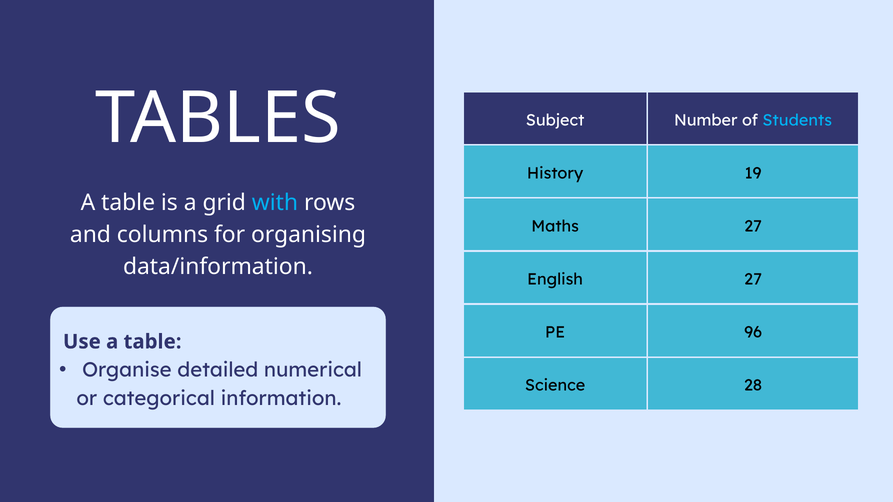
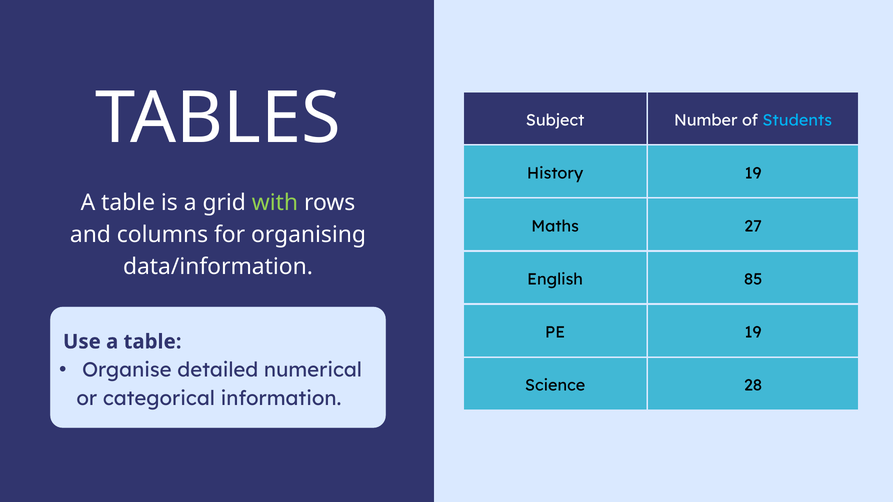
with colour: light blue -> light green
English 27: 27 -> 85
PE 96: 96 -> 19
